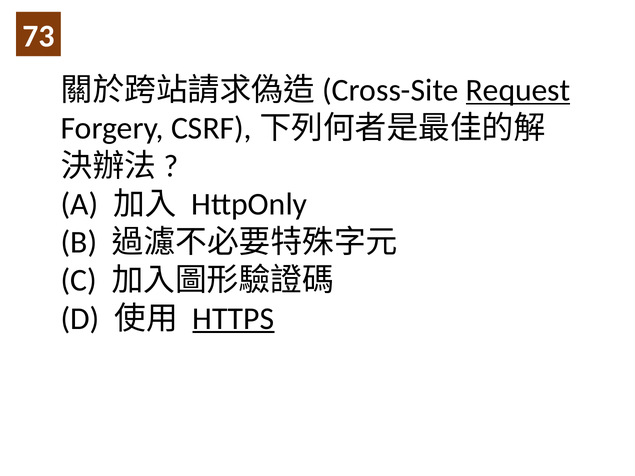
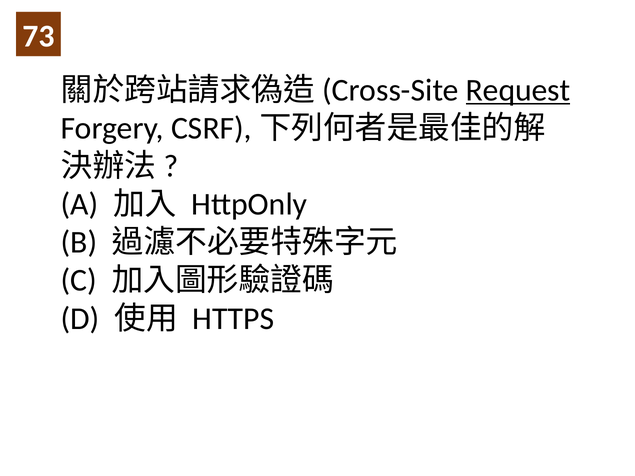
HTTPS underline: present -> none
